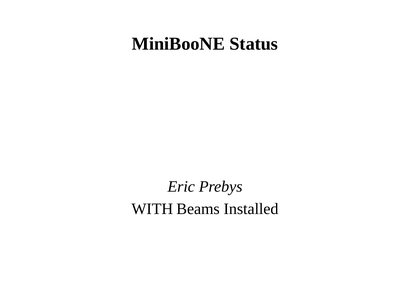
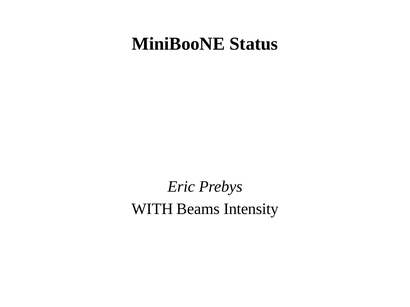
Installed: Installed -> Intensity
